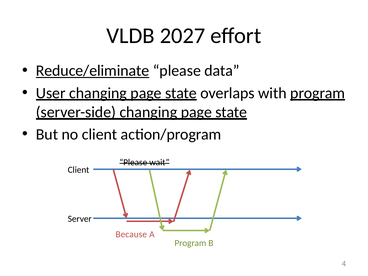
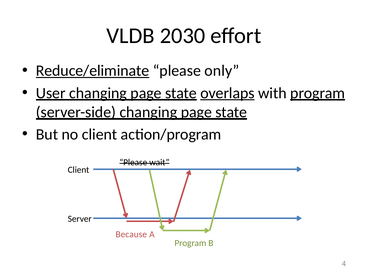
2027: 2027 -> 2030
data: data -> only
overlaps underline: none -> present
